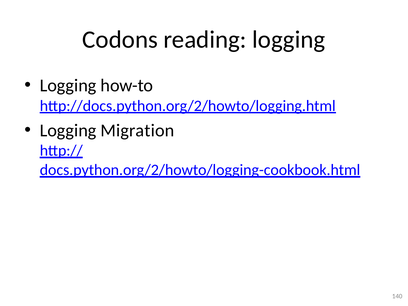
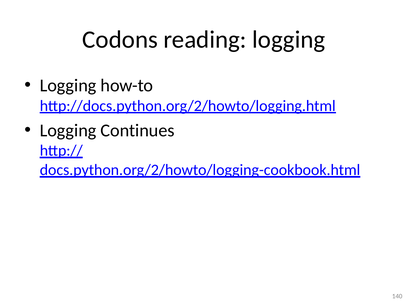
Migration: Migration -> Continues
